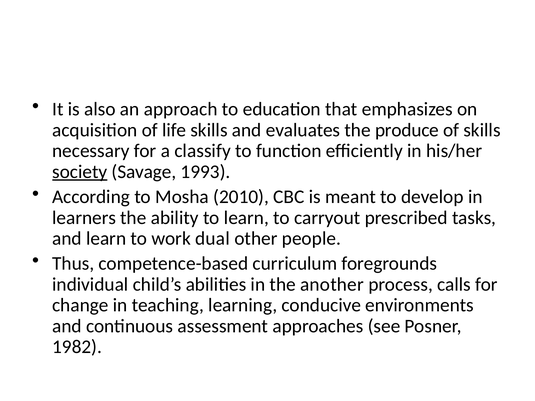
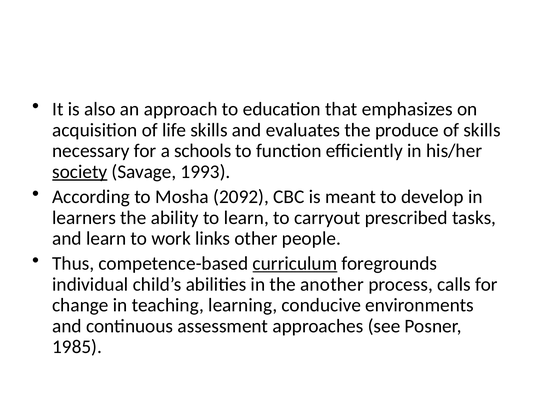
classify: classify -> schools
2010: 2010 -> 2092
dual: dual -> links
curriculum underline: none -> present
1982: 1982 -> 1985
